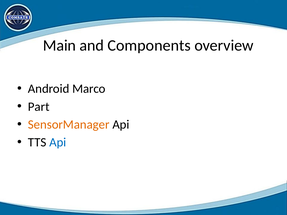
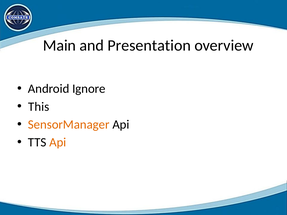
Components: Components -> Presentation
Marco: Marco -> Ignore
Part: Part -> This
Api at (58, 142) colour: blue -> orange
